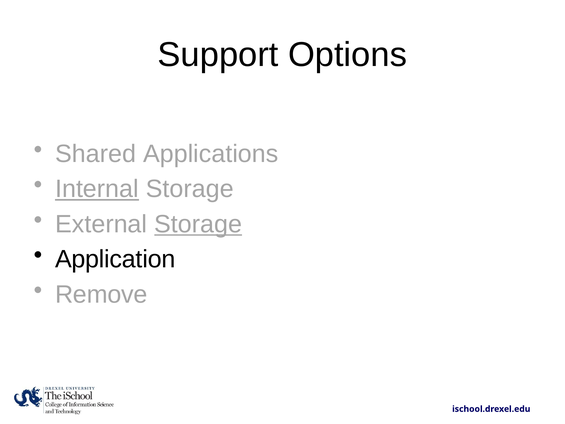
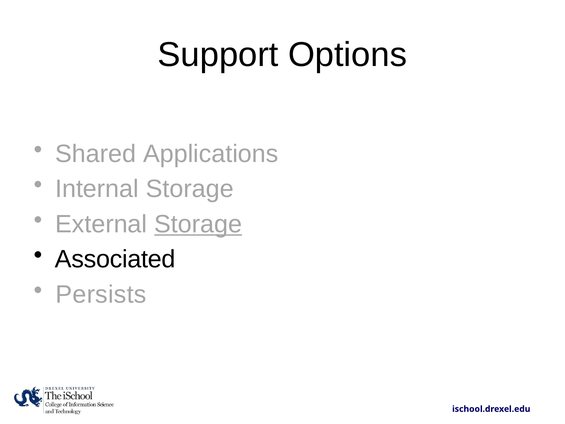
Internal underline: present -> none
Application: Application -> Associated
Remove: Remove -> Persists
